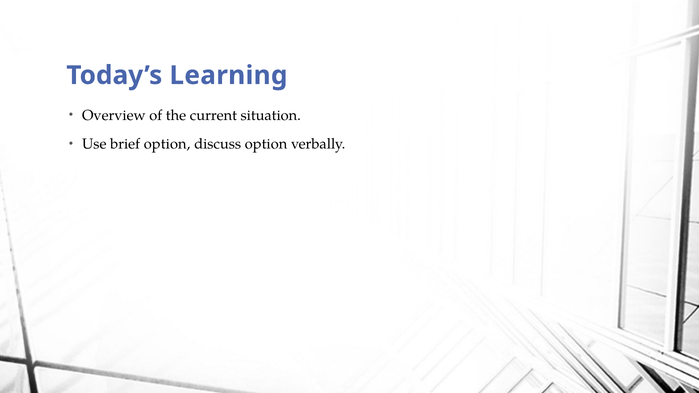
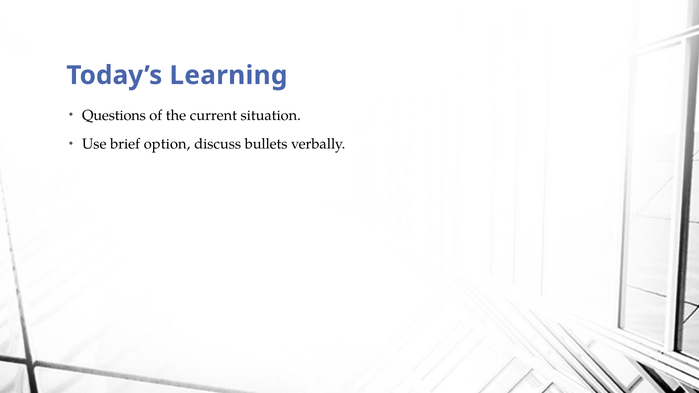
Overview: Overview -> Questions
discuss option: option -> bullets
